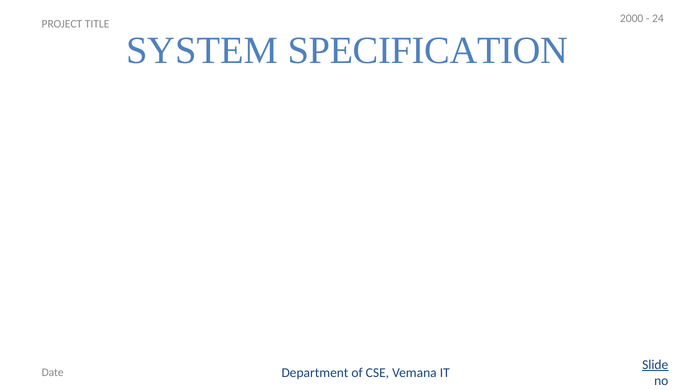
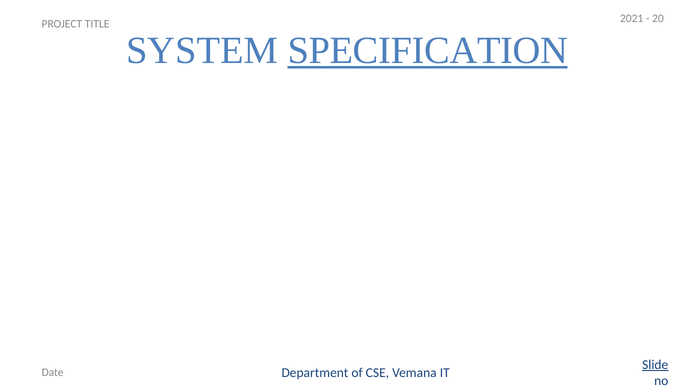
2000: 2000 -> 2021
24: 24 -> 20
SPECIFICATION underline: none -> present
